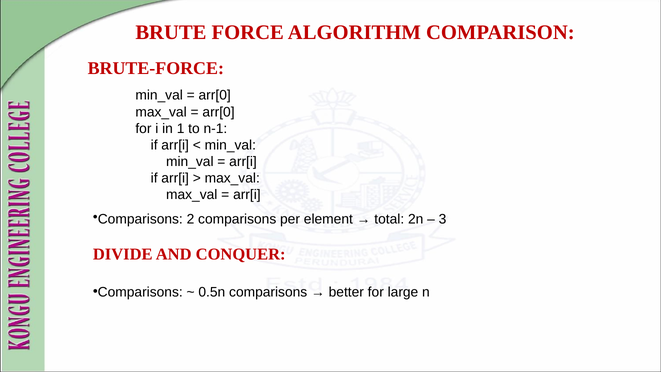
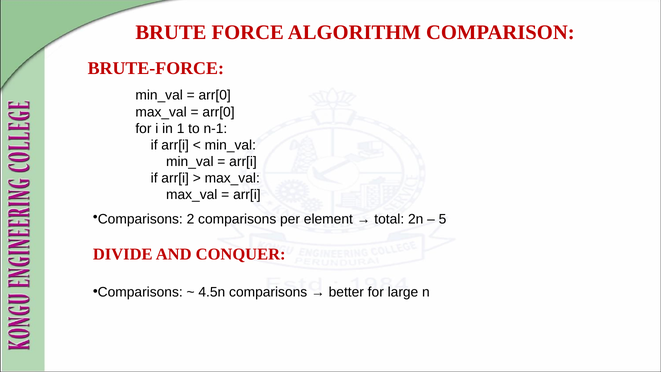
3: 3 -> 5
0.5n: 0.5n -> 4.5n
